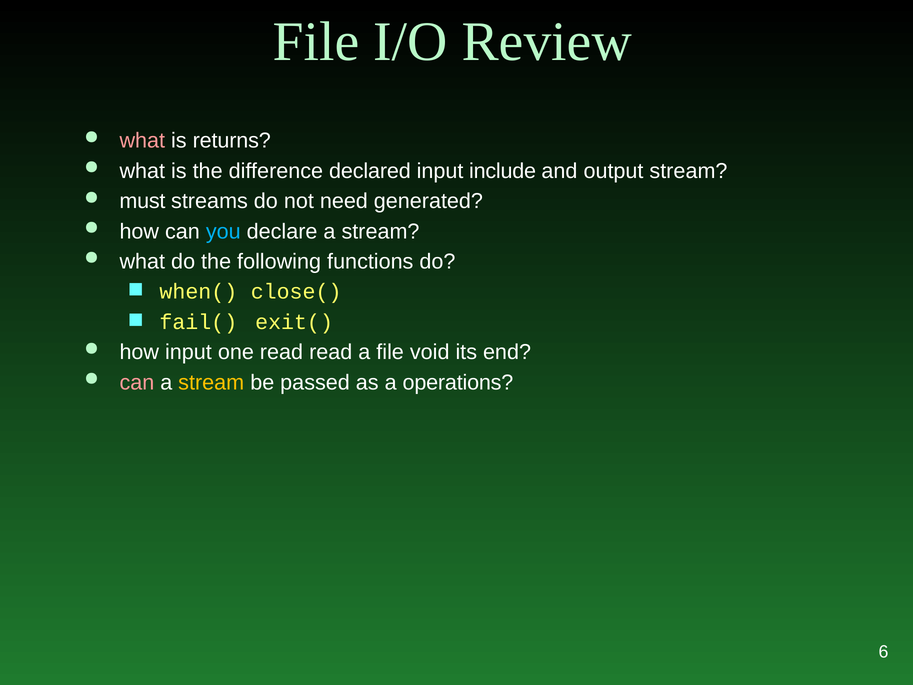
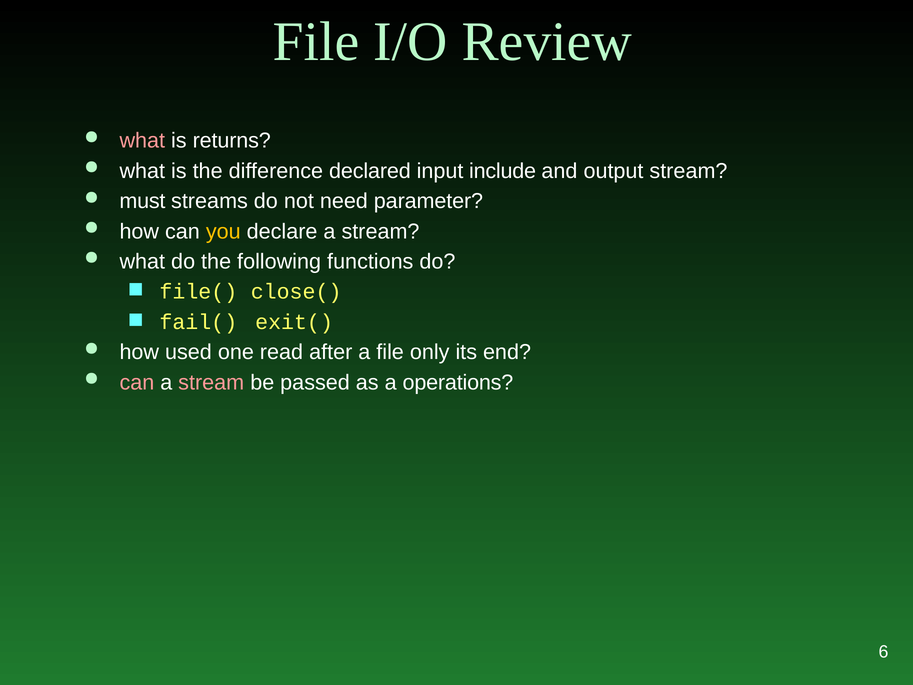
generated: generated -> parameter
you colour: light blue -> yellow
when(: when( -> file(
how input: input -> used
read read: read -> after
void: void -> only
stream at (211, 382) colour: yellow -> pink
